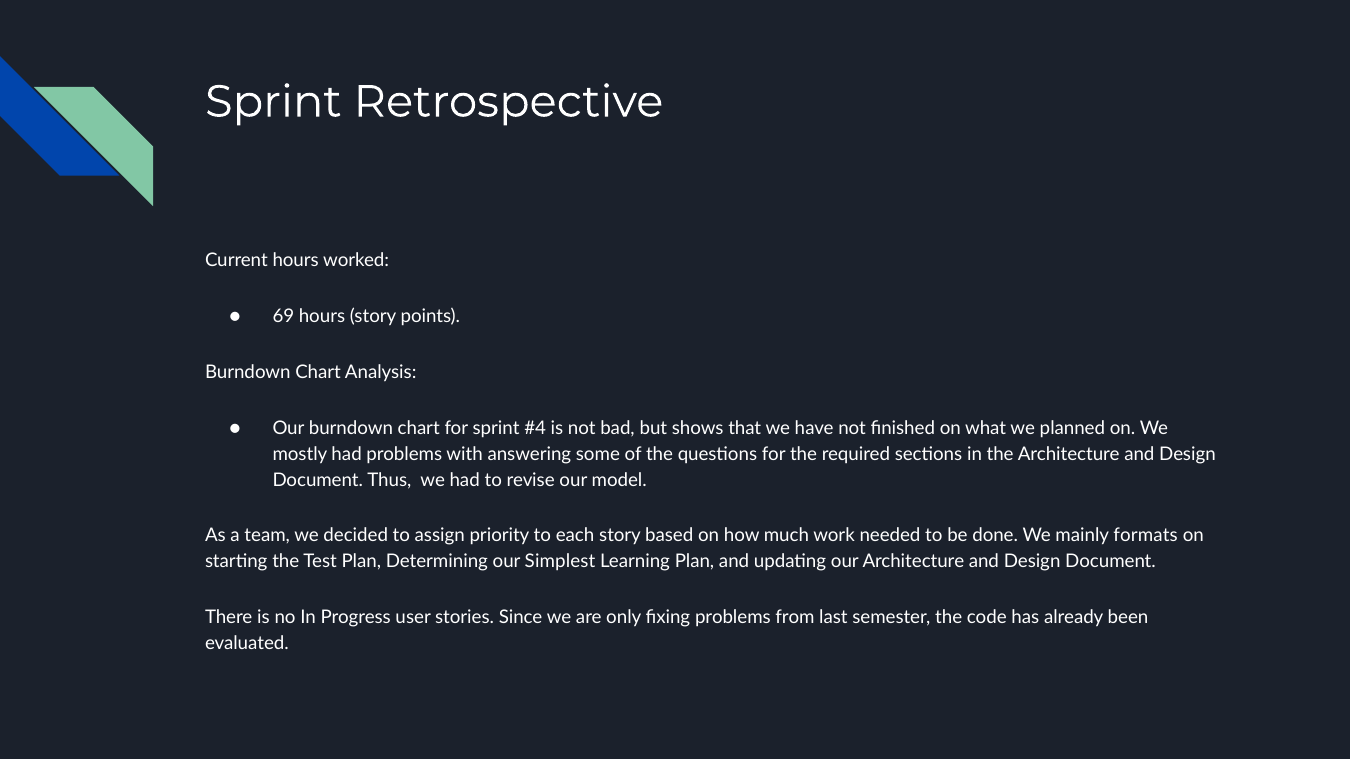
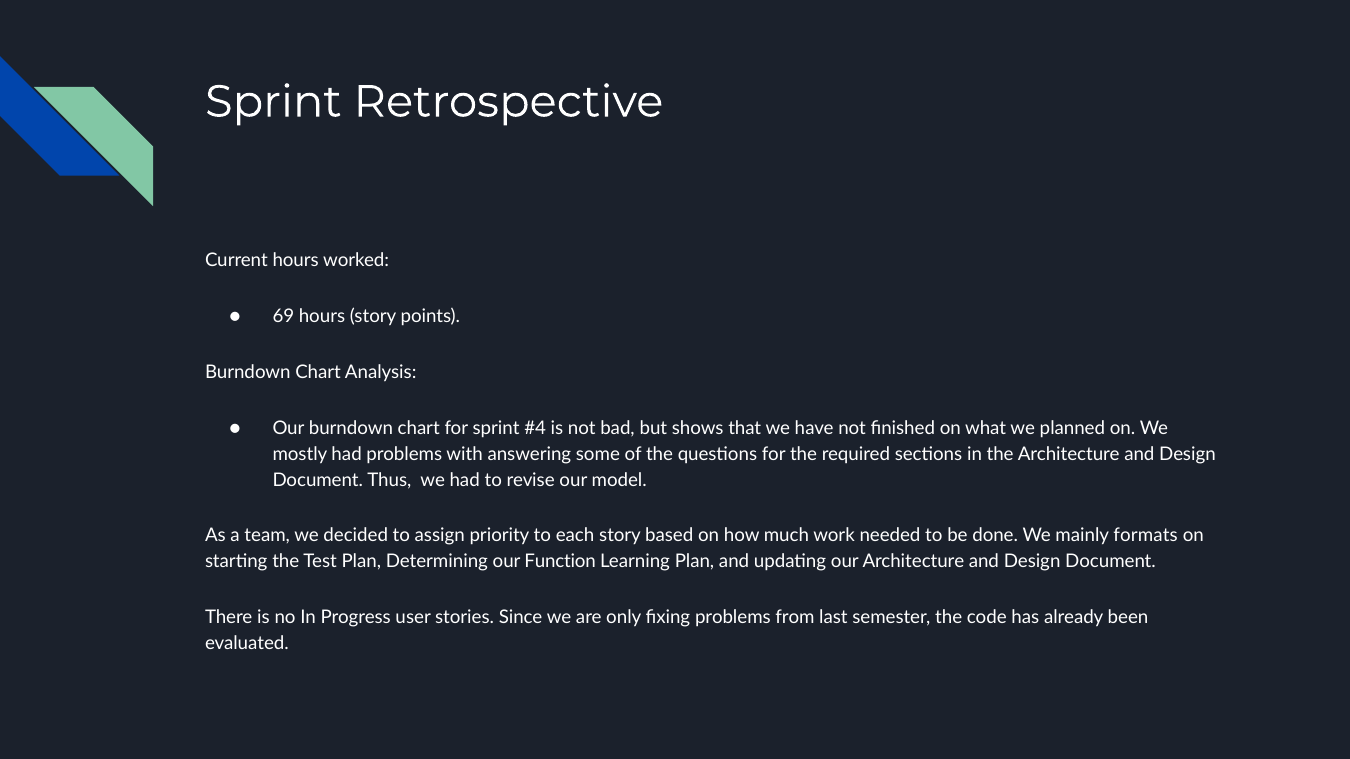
Simplest: Simplest -> Function
